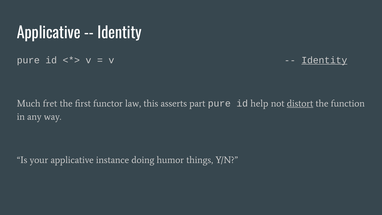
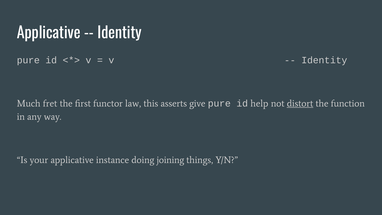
Identity at (324, 60) underline: present -> none
part: part -> give
humor: humor -> joining
